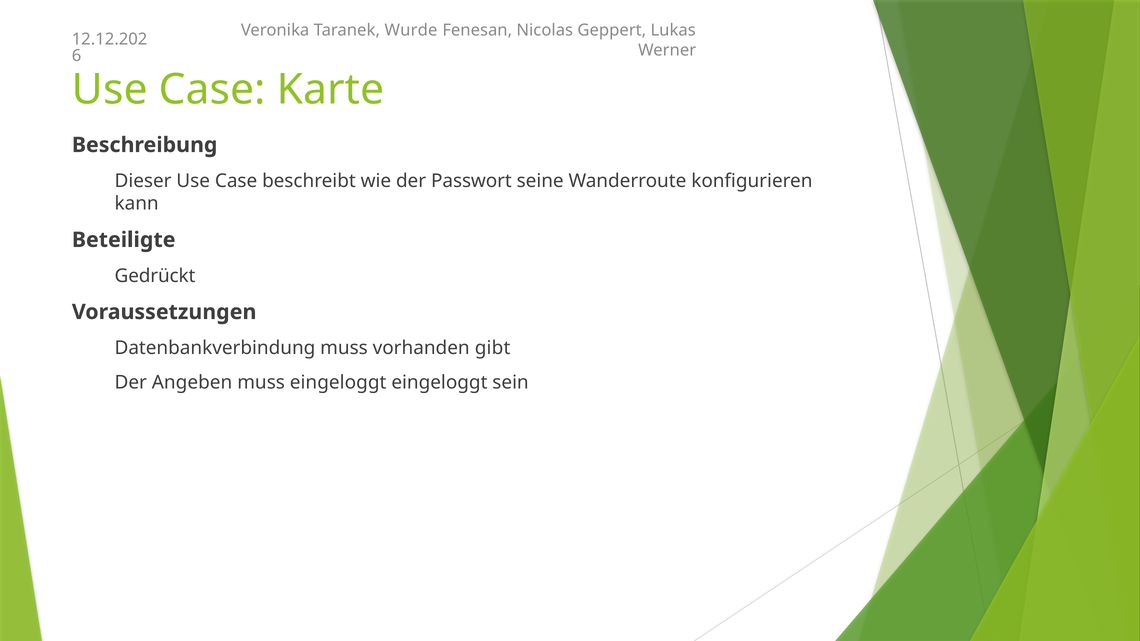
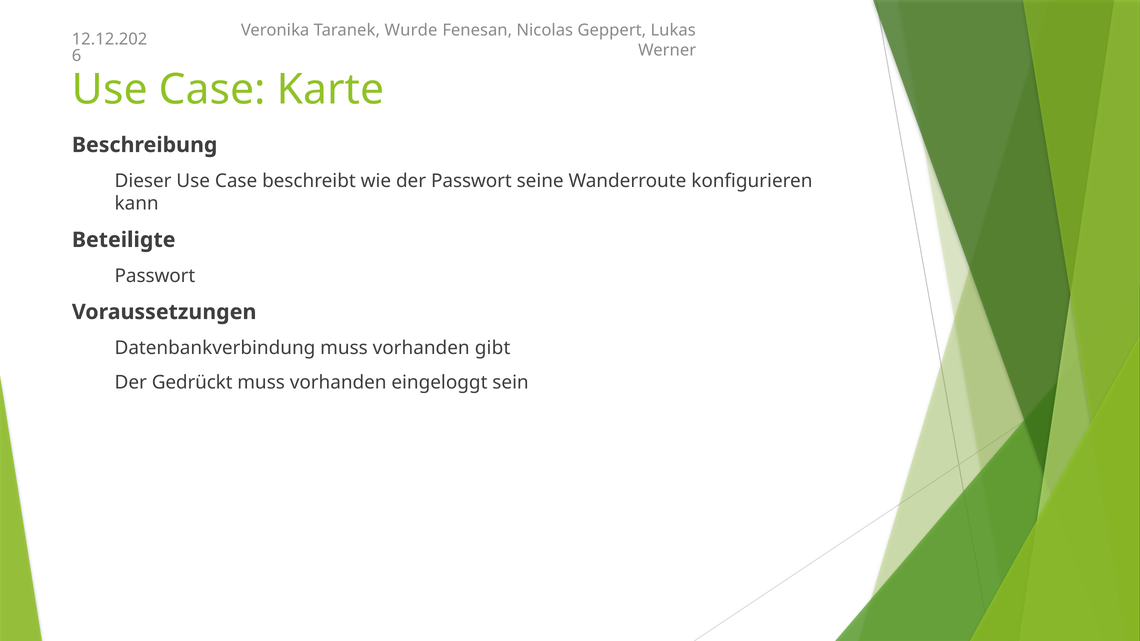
Gedrückt at (155, 276): Gedrückt -> Passwort
Angeben: Angeben -> Gedrückt
eingeloggt at (338, 383): eingeloggt -> vorhanden
